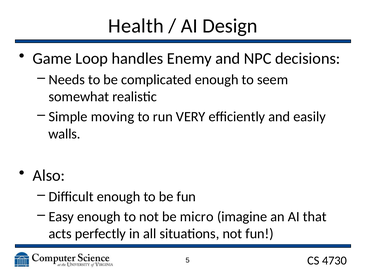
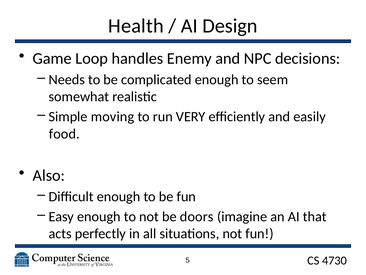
walls: walls -> food
micro: micro -> doors
